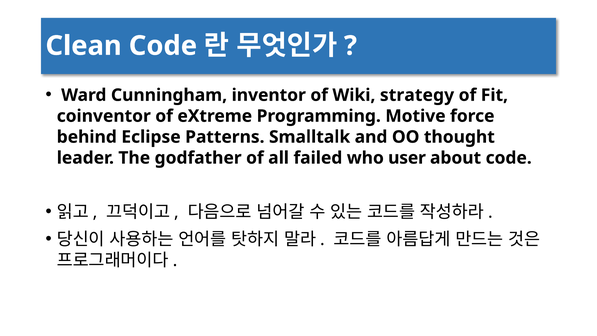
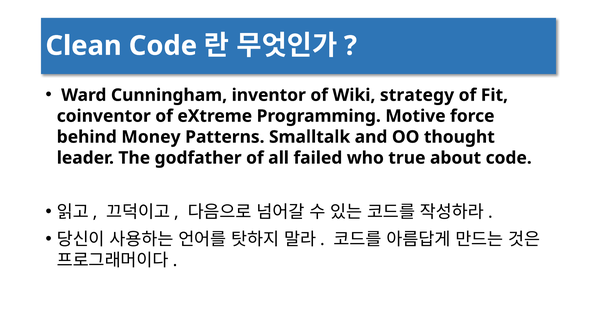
Eclipse: Eclipse -> Money
user: user -> true
